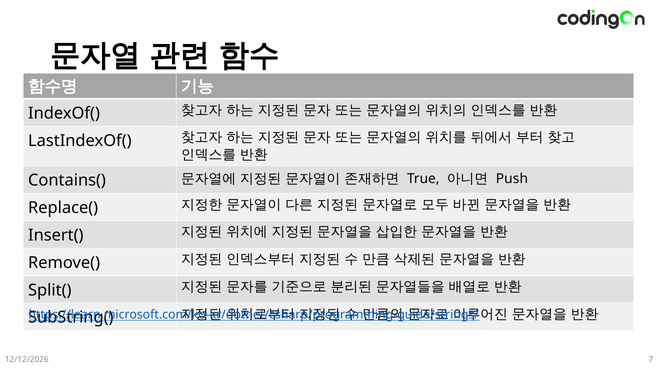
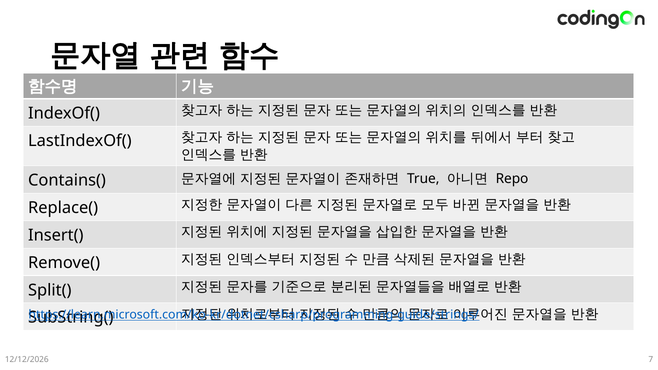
Push: Push -> Repo
